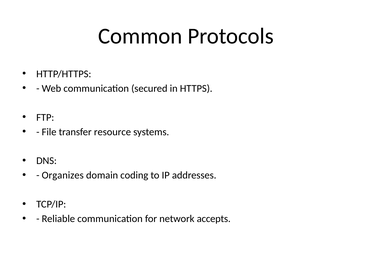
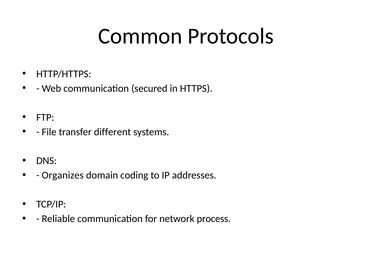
resource: resource -> different
accepts: accepts -> process
